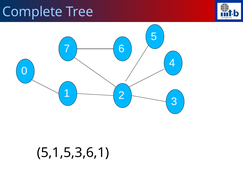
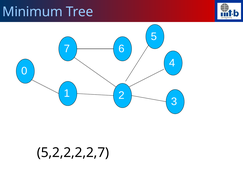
Complete: Complete -> Minimum
5,1,5,3,6,1: 5,1,5,3,6,1 -> 5,2,2,2,2,7
